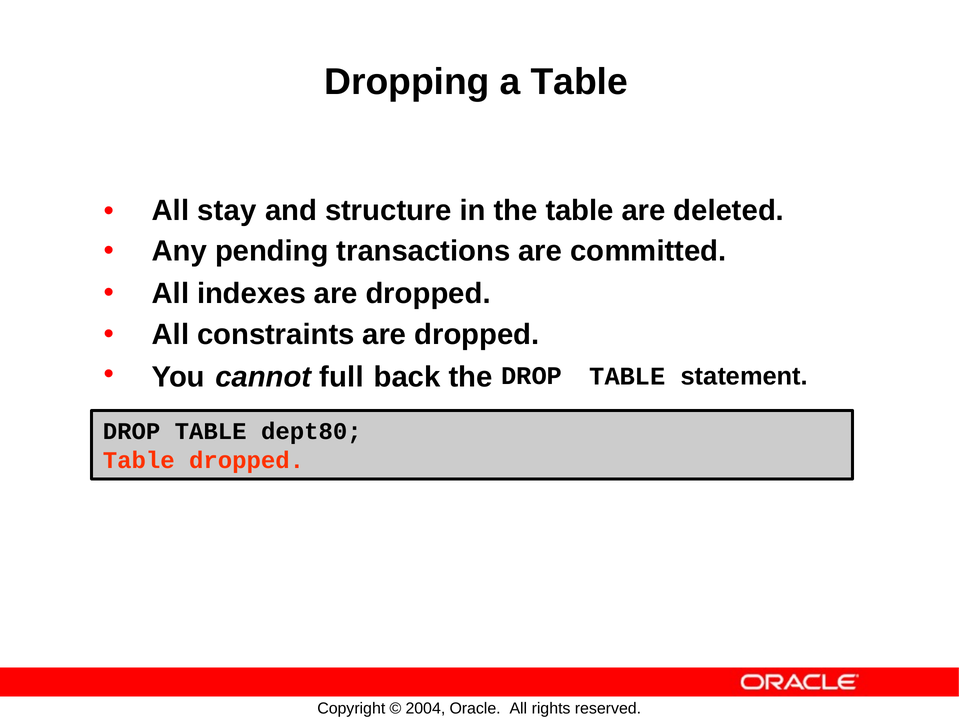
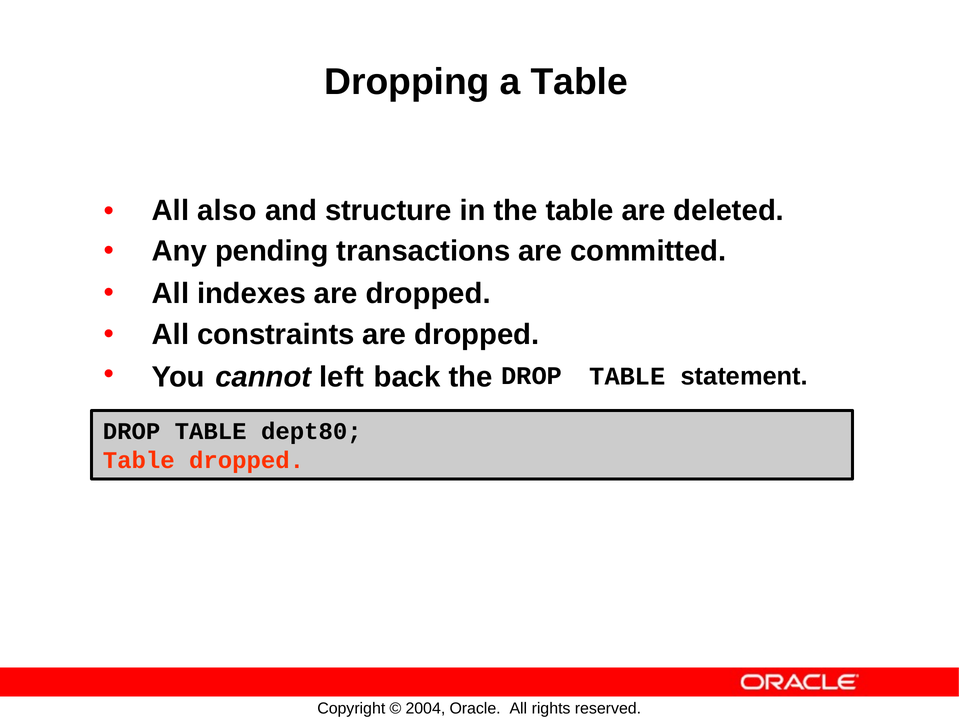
stay: stay -> also
full: full -> left
